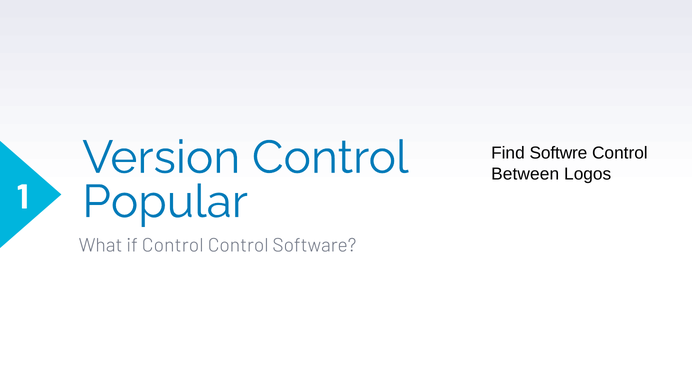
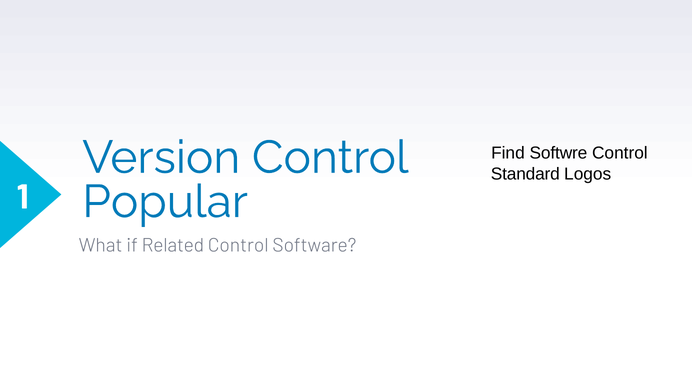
Between: Between -> Standard
if Control: Control -> Related
